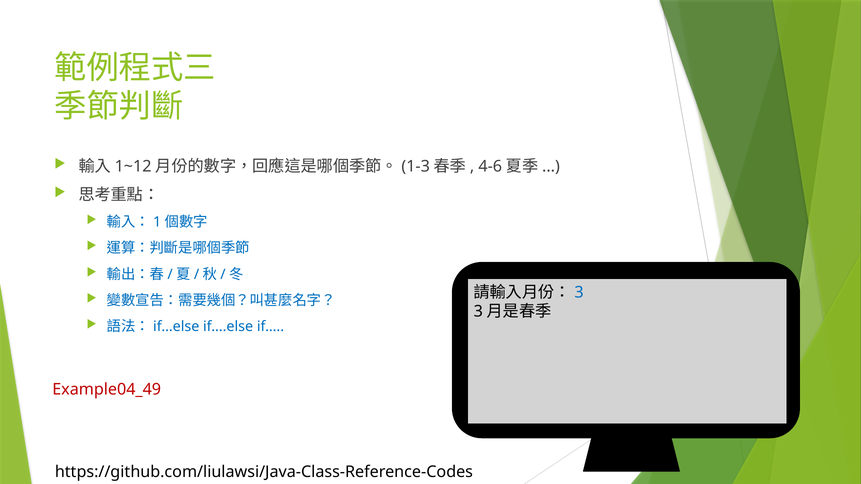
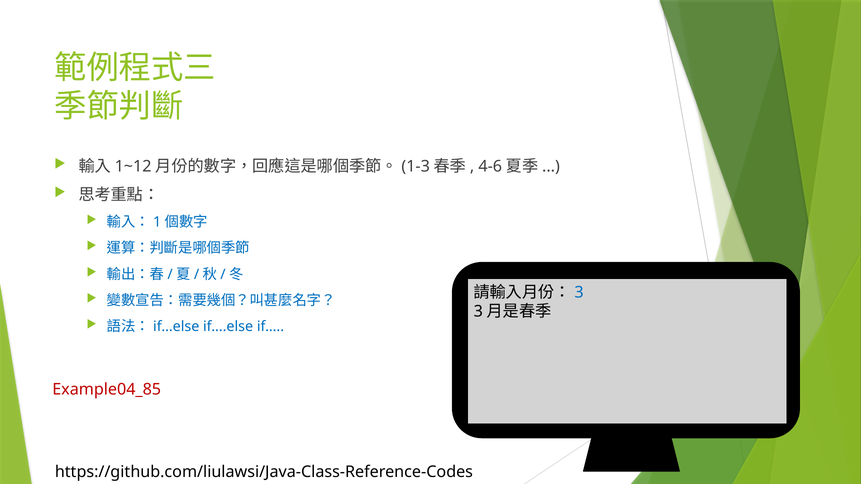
Example04_49: Example04_49 -> Example04_85
